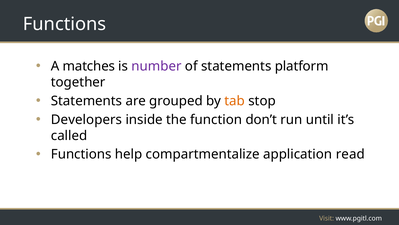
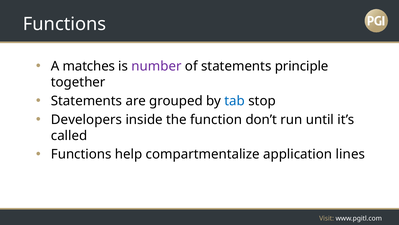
platform: platform -> principle
tab colour: orange -> blue
read: read -> lines
